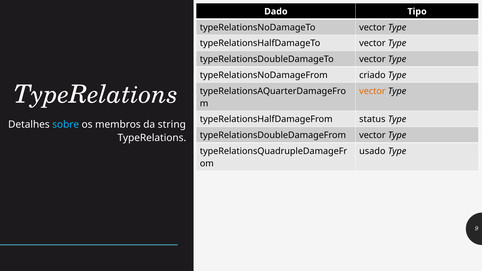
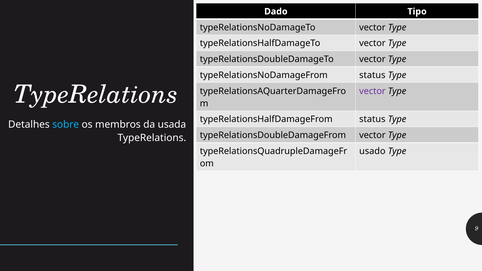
typeRelationsNoDamageFrom criado: criado -> status
vector at (372, 91) colour: orange -> purple
string: string -> usada
